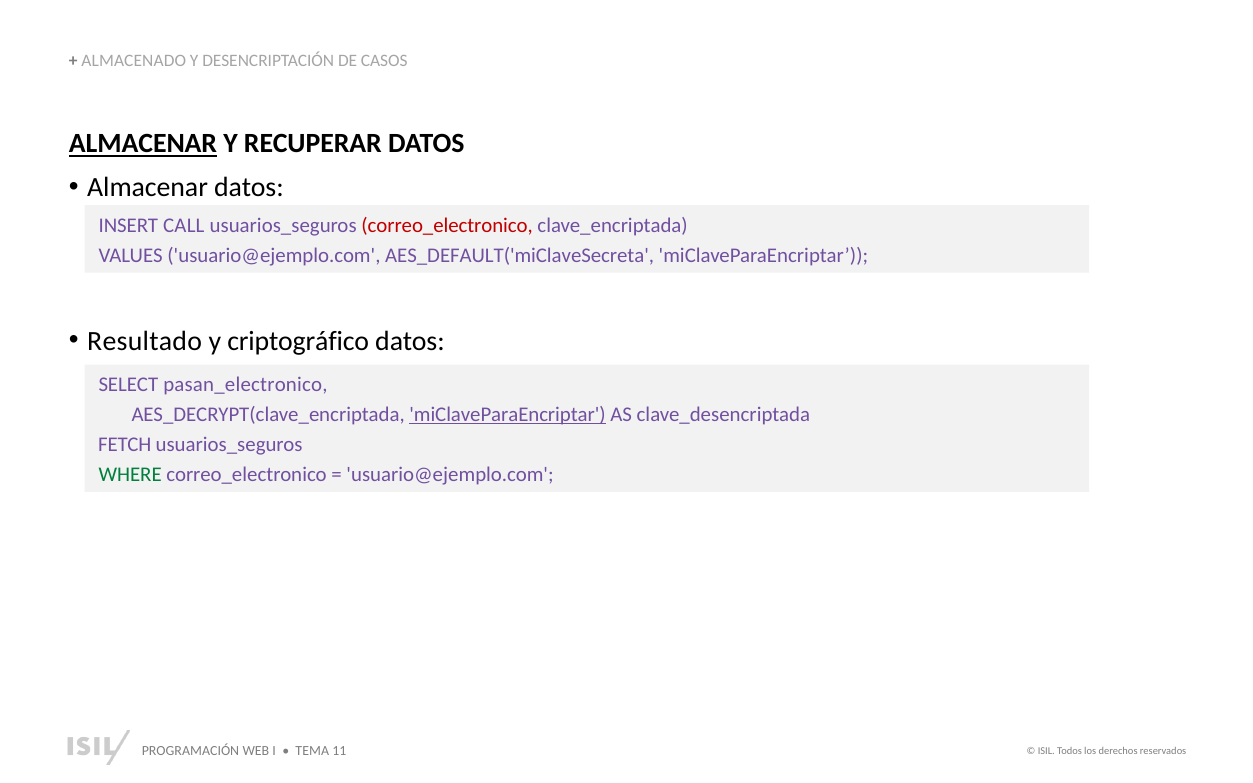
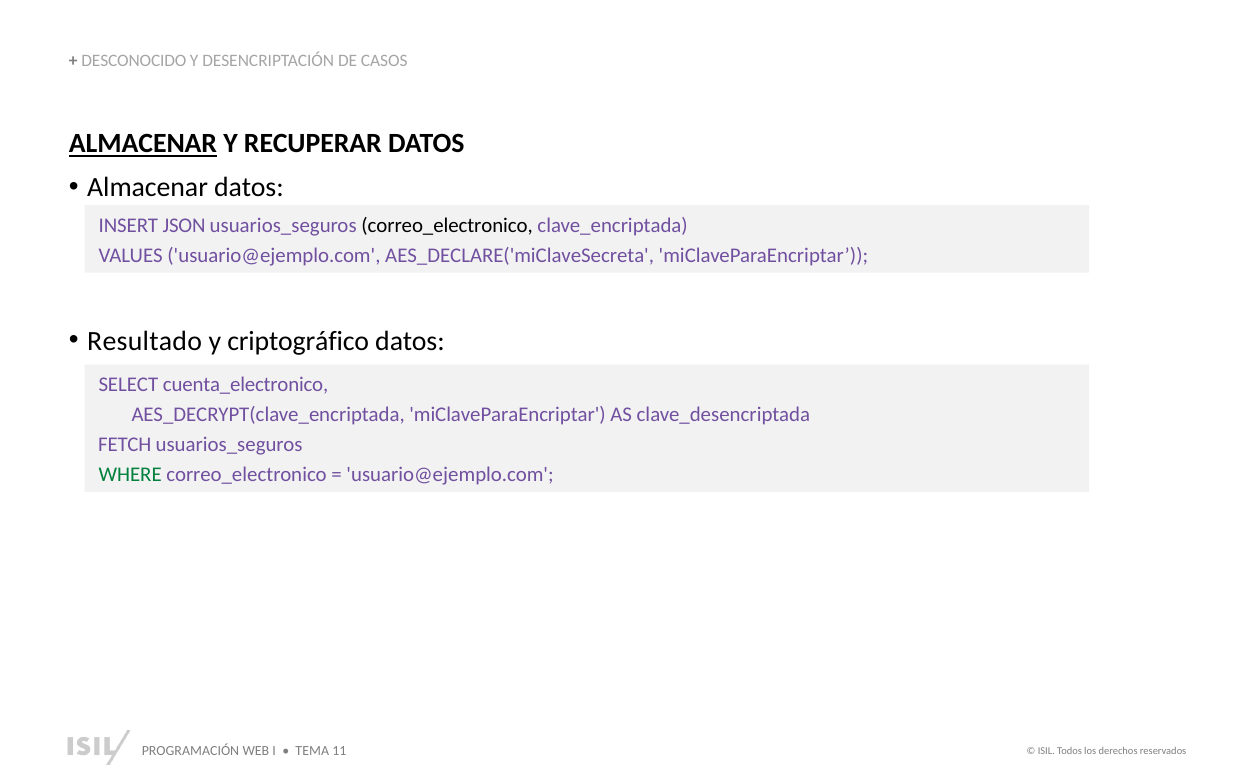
ALMACENADO: ALMACENADO -> DESCONOCIDO
CALL: CALL -> JSON
correo_electronico at (447, 226) colour: red -> black
AES_DEFAULT('miClaveSecreta: AES_DEFAULT('miClaveSecreta -> AES_DECLARE('miClaveSecreta
pasan_electronico: pasan_electronico -> cuenta_electronico
miClaveParaEncriptar at (508, 415) underline: present -> none
